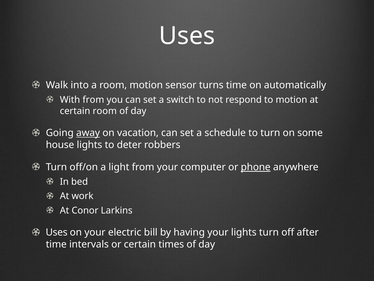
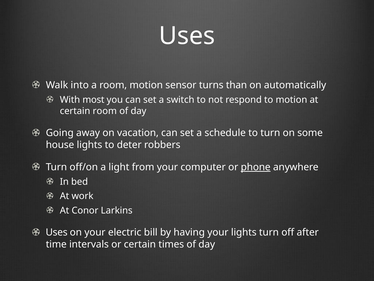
turns time: time -> than
With from: from -> most
away underline: present -> none
